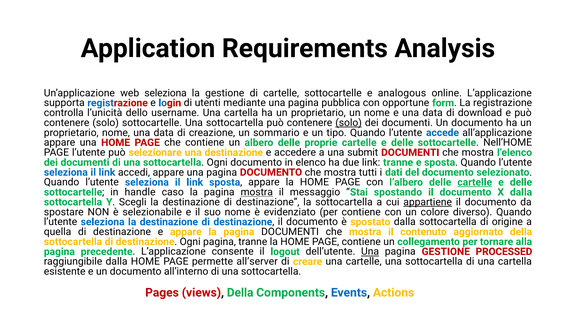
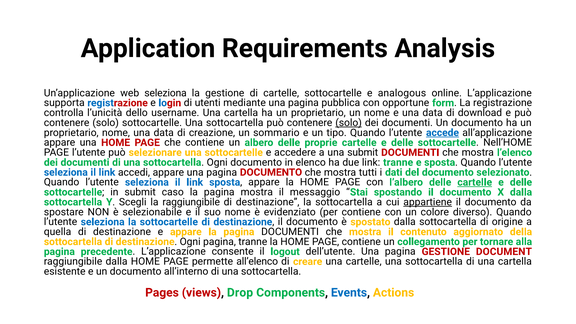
accede underline: none -> present
una destinazione: destinazione -> sottocartelle
in handle: handle -> submit
mostra at (257, 192) underline: present -> none
Scegli la destinazione: destinazione -> raggiungibile
seleziona la destinazione: destinazione -> sottocartelle
Una at (370, 252) underline: present -> none
PROCESSED: PROCESSED -> DOCUMENT
all’server: all’server -> all’elenco
views Della: Della -> Drop
